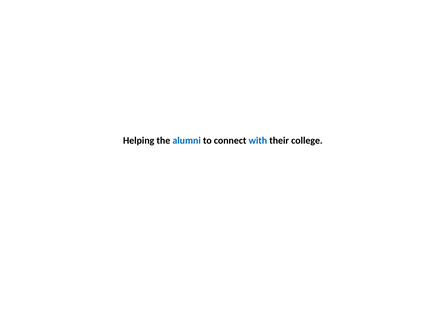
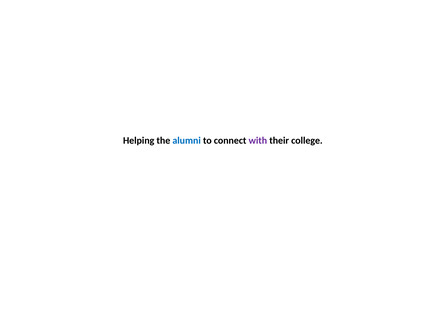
with colour: blue -> purple
